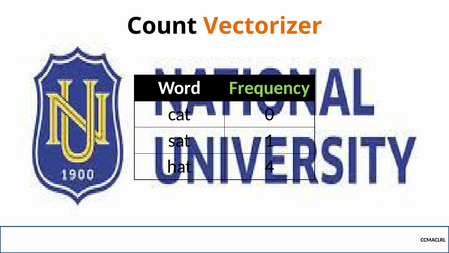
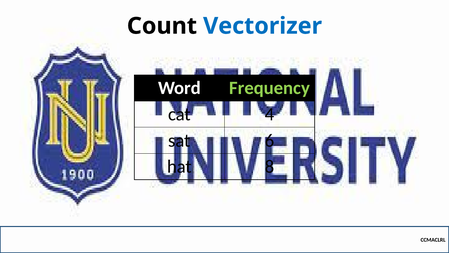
Vectorizer colour: orange -> blue
0: 0 -> 4
1: 1 -> 6
4: 4 -> 8
